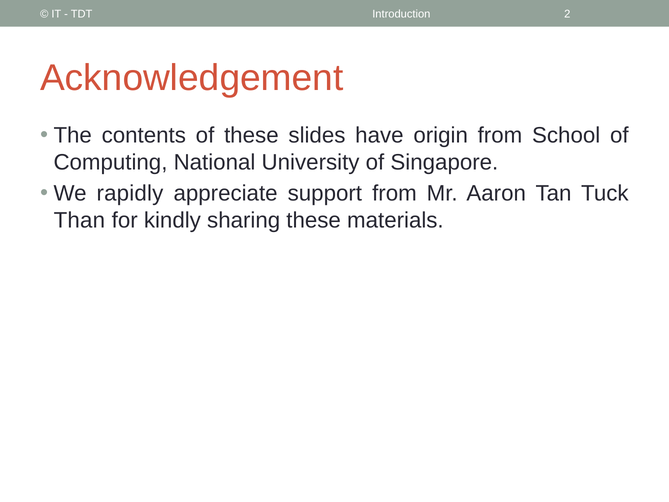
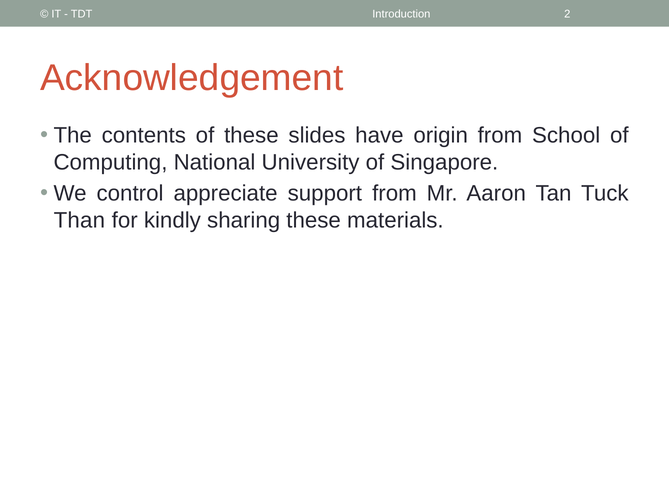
rapidly: rapidly -> control
